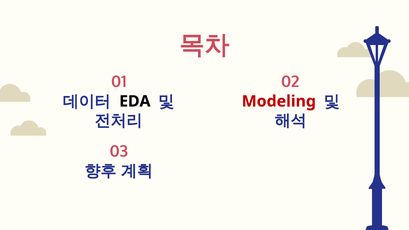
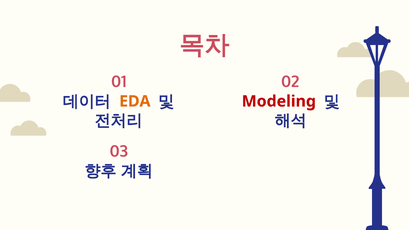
EDA colour: black -> orange
